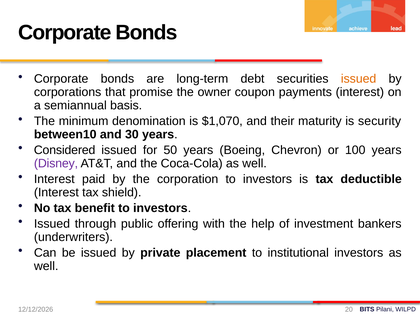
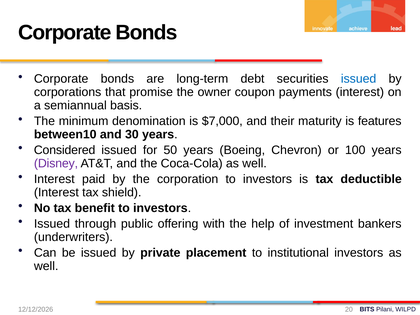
issued at (359, 79) colour: orange -> blue
$1,070: $1,070 -> $7,000
security: security -> features
